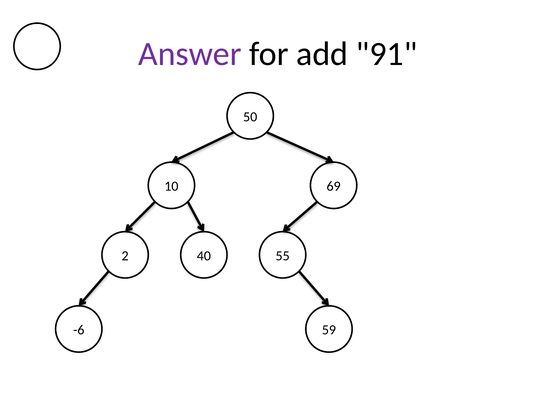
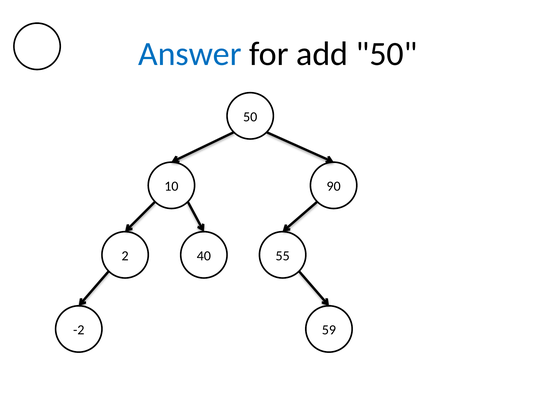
Answer colour: purple -> blue
add 91: 91 -> 50
69: 69 -> 90
-6: -6 -> -2
